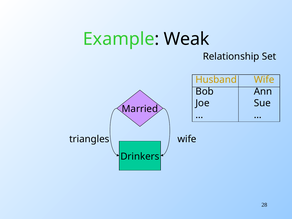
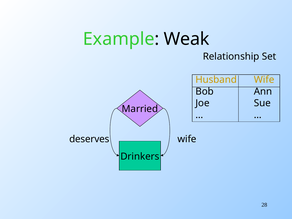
triangles: triangles -> deserves
